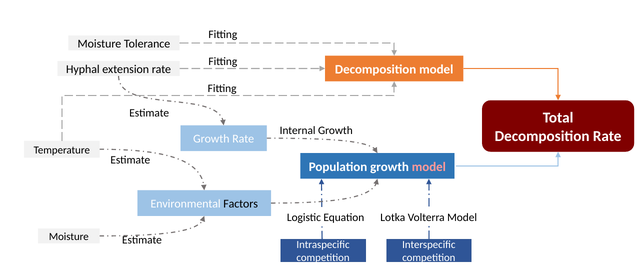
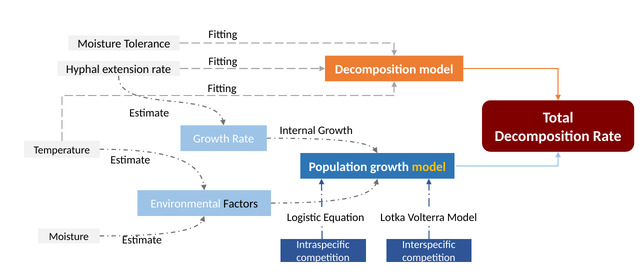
model at (429, 167) colour: pink -> yellow
